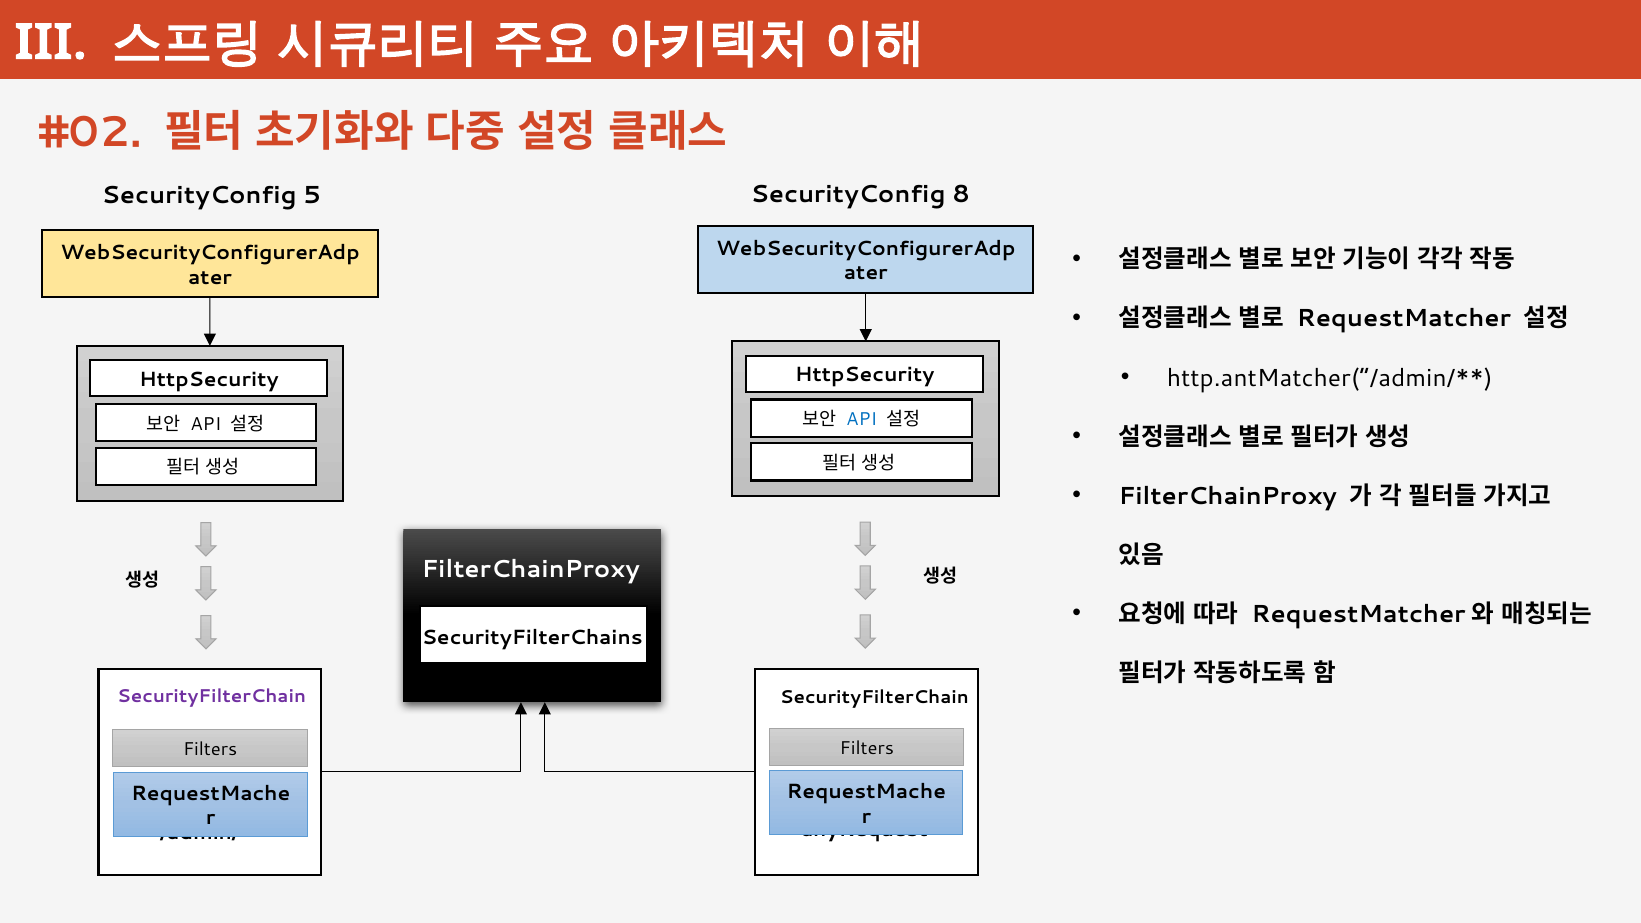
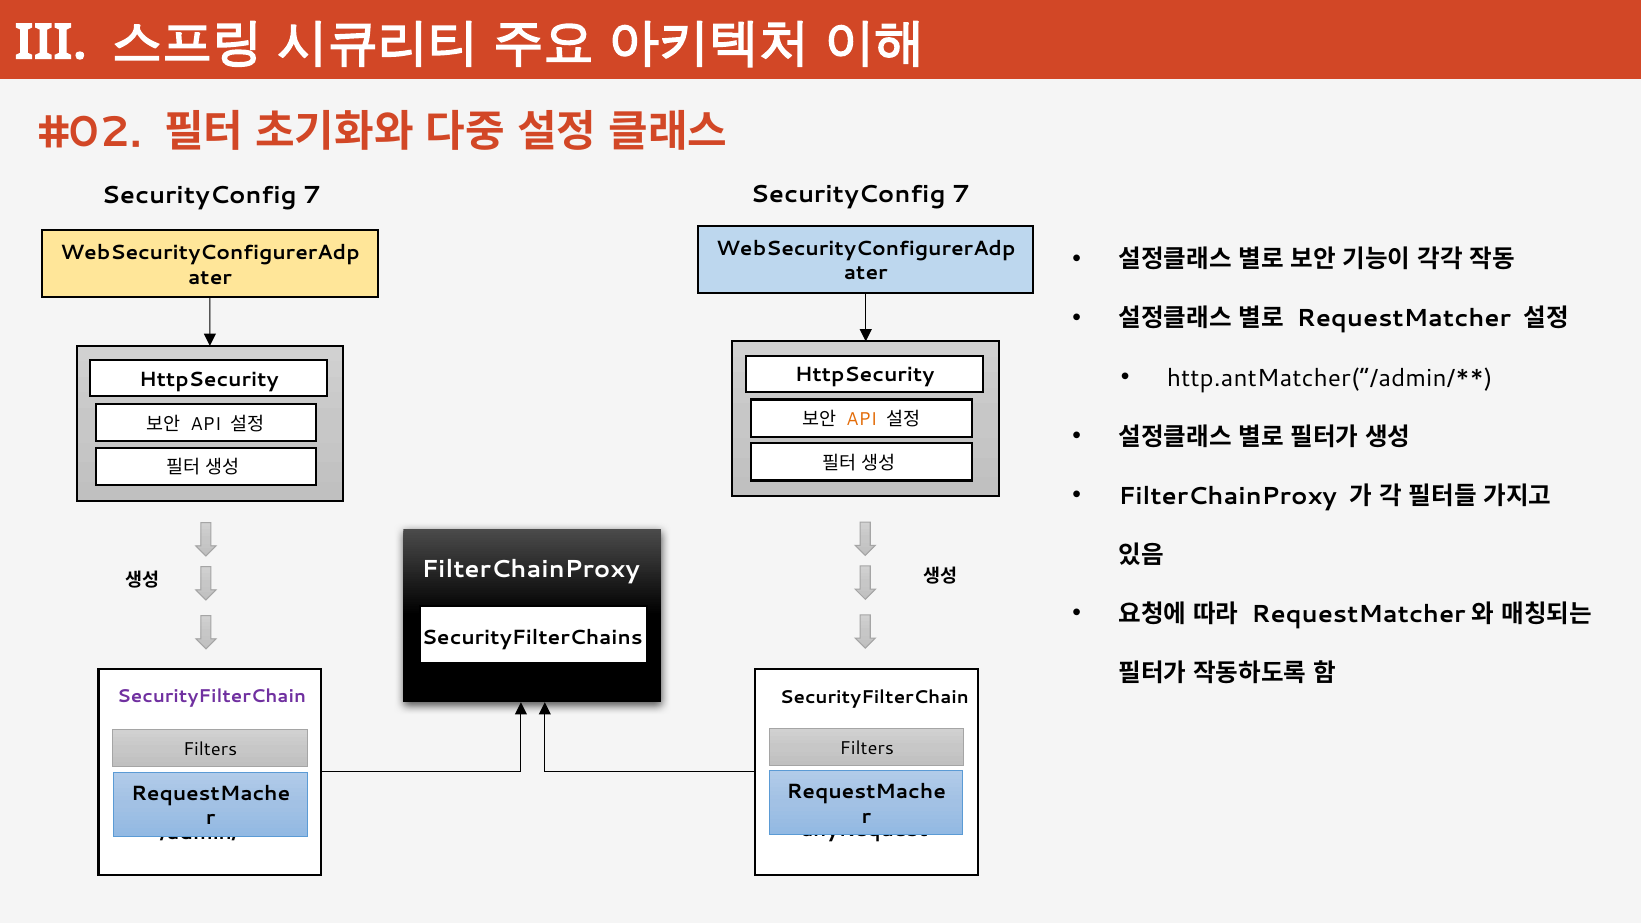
5 at (312, 195): 5 -> 7
8 at (961, 194): 8 -> 7
API at (862, 419) colour: blue -> orange
